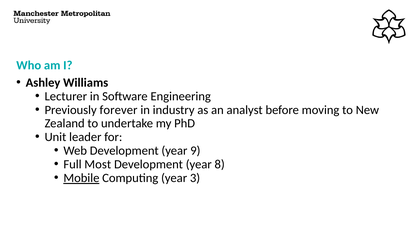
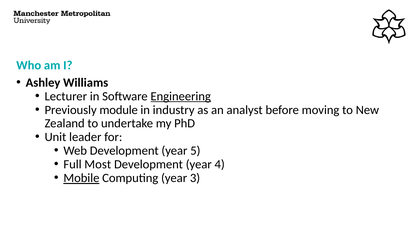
Engineering underline: none -> present
forever: forever -> module
9: 9 -> 5
8: 8 -> 4
